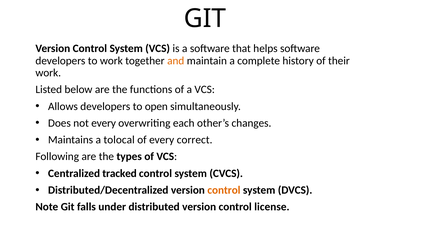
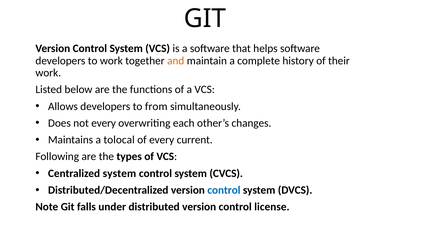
open: open -> from
correct: correct -> current
Centralized tracked: tracked -> system
control at (224, 190) colour: orange -> blue
